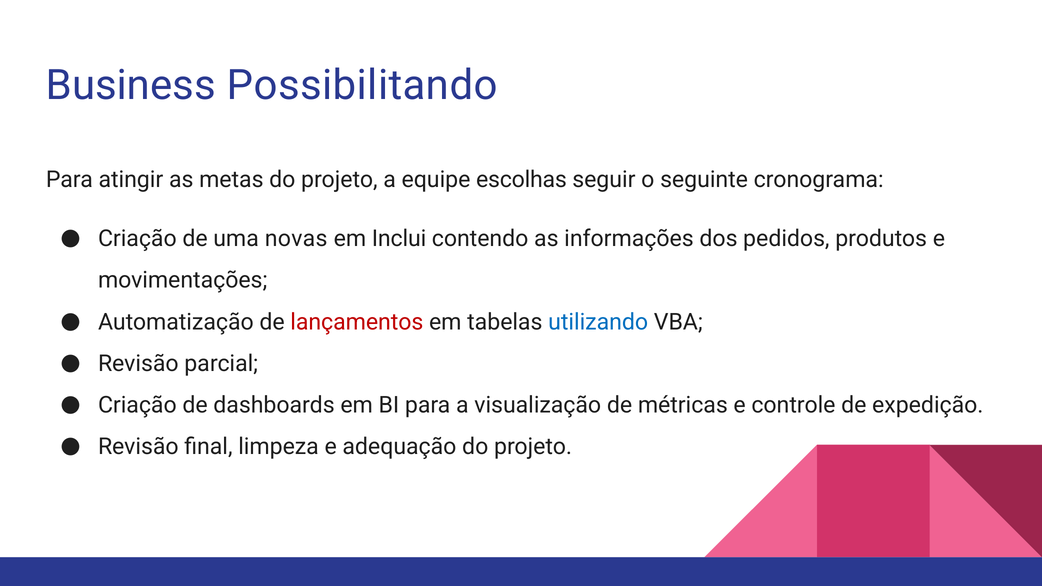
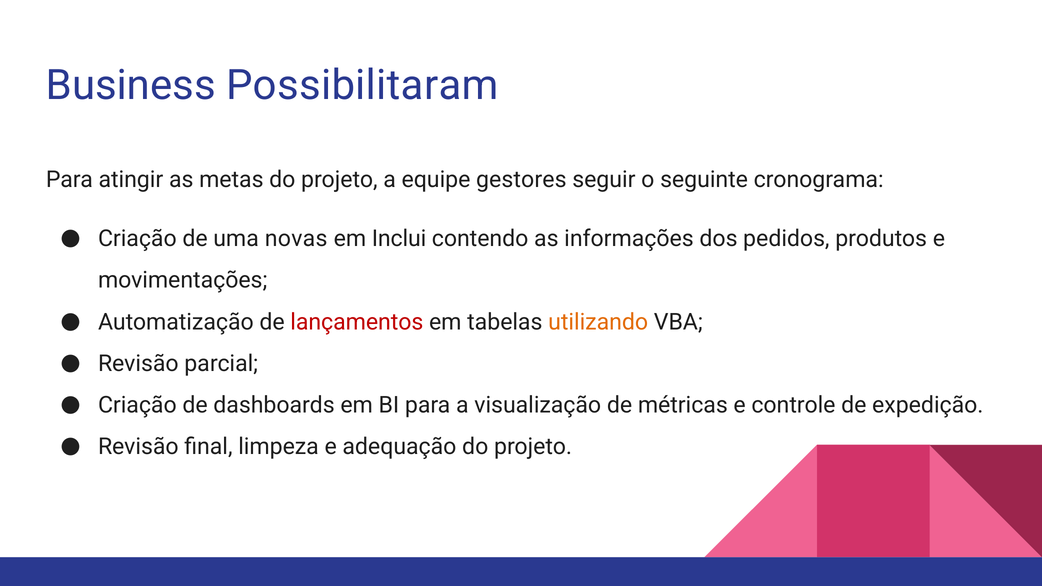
Possibilitando: Possibilitando -> Possibilitaram
escolhas: escolhas -> gestores
utilizando colour: blue -> orange
